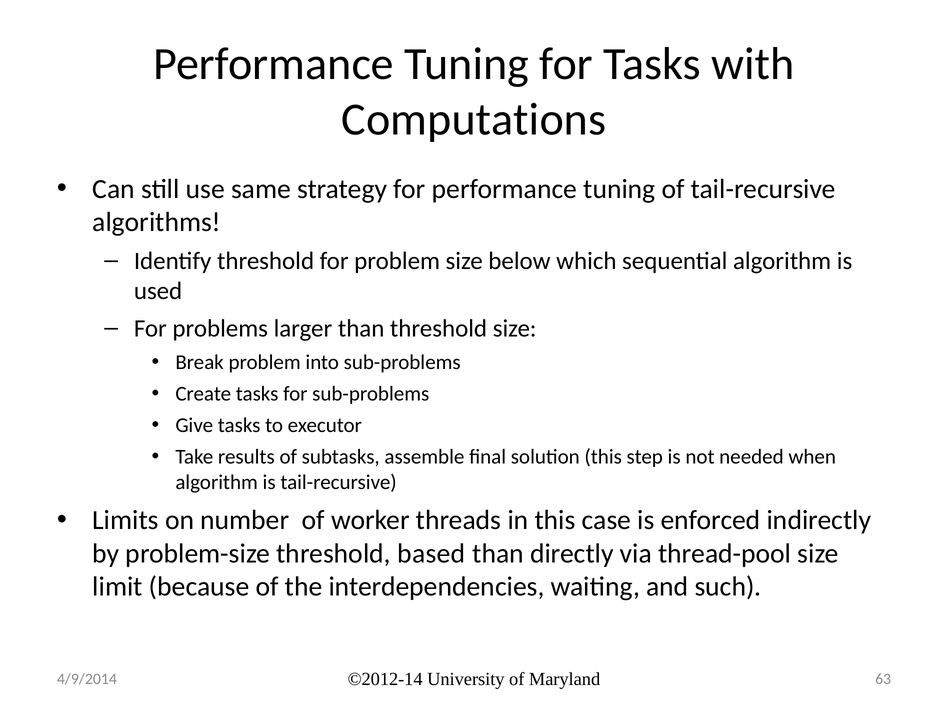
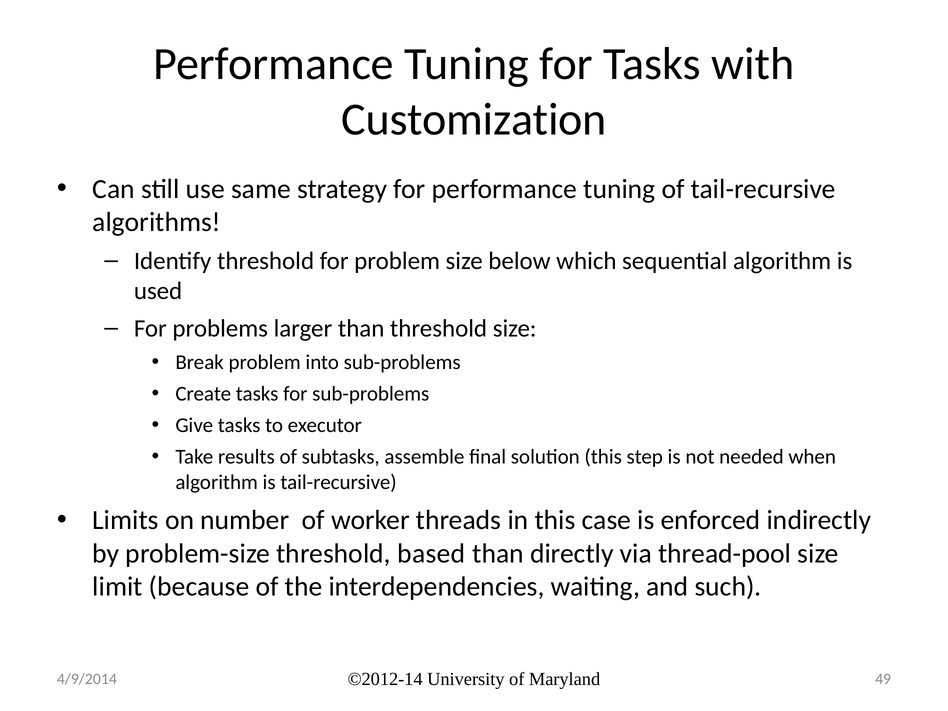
Computations: Computations -> Customization
63: 63 -> 49
